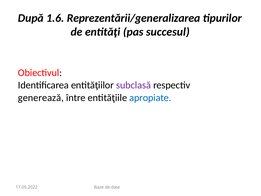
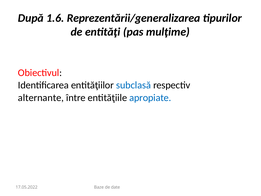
succesul: succesul -> mulţime
subclasă colour: purple -> blue
generează: generează -> alternante
